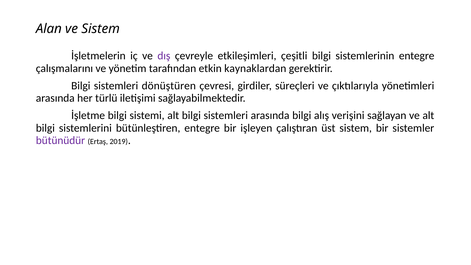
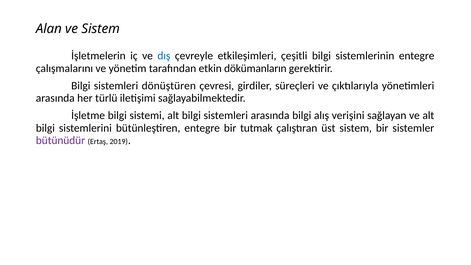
dış colour: purple -> blue
kaynaklardan: kaynaklardan -> dökümanların
işleyen: işleyen -> tutmak
